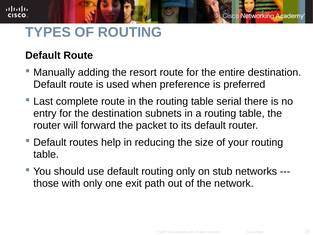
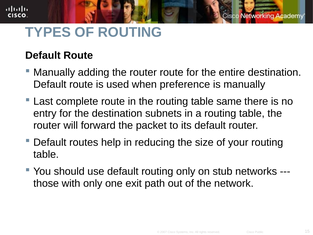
adding the resort: resort -> router
is preferred: preferred -> manually
serial: serial -> same
